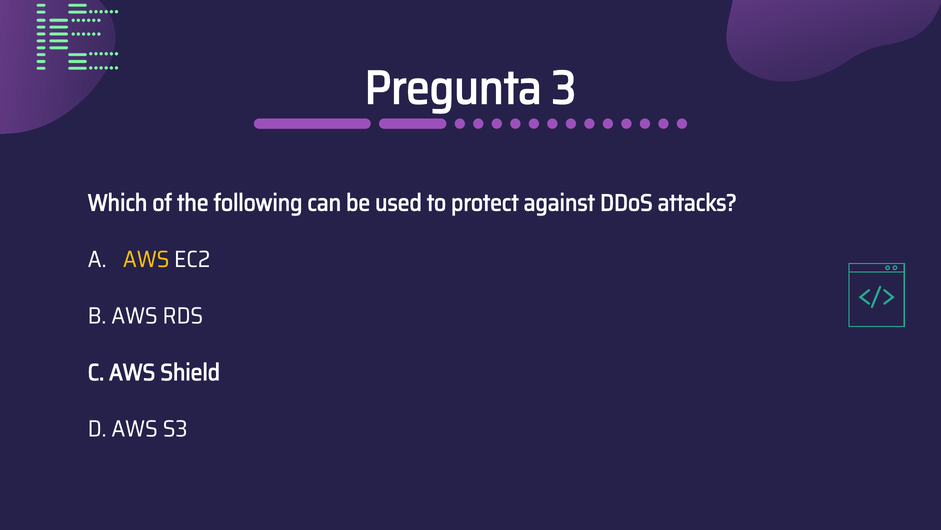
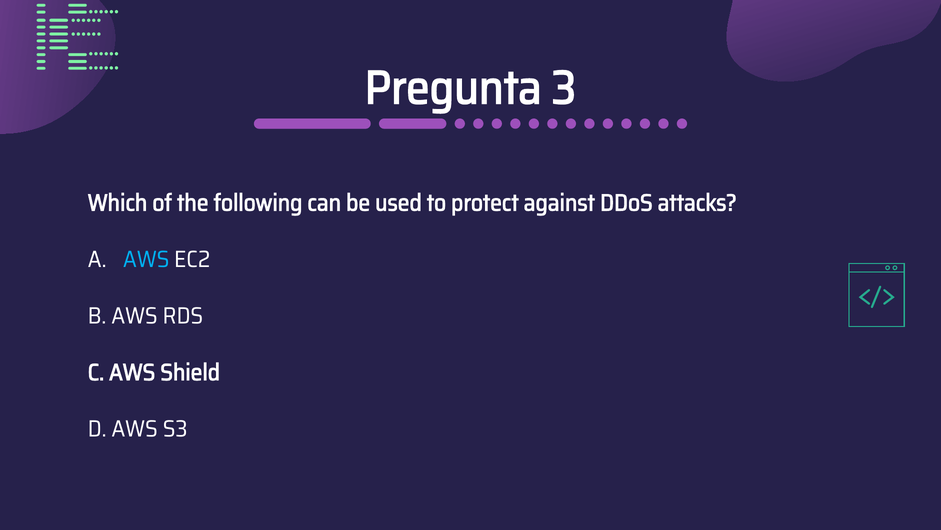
AWS at (146, 259) colour: yellow -> light blue
